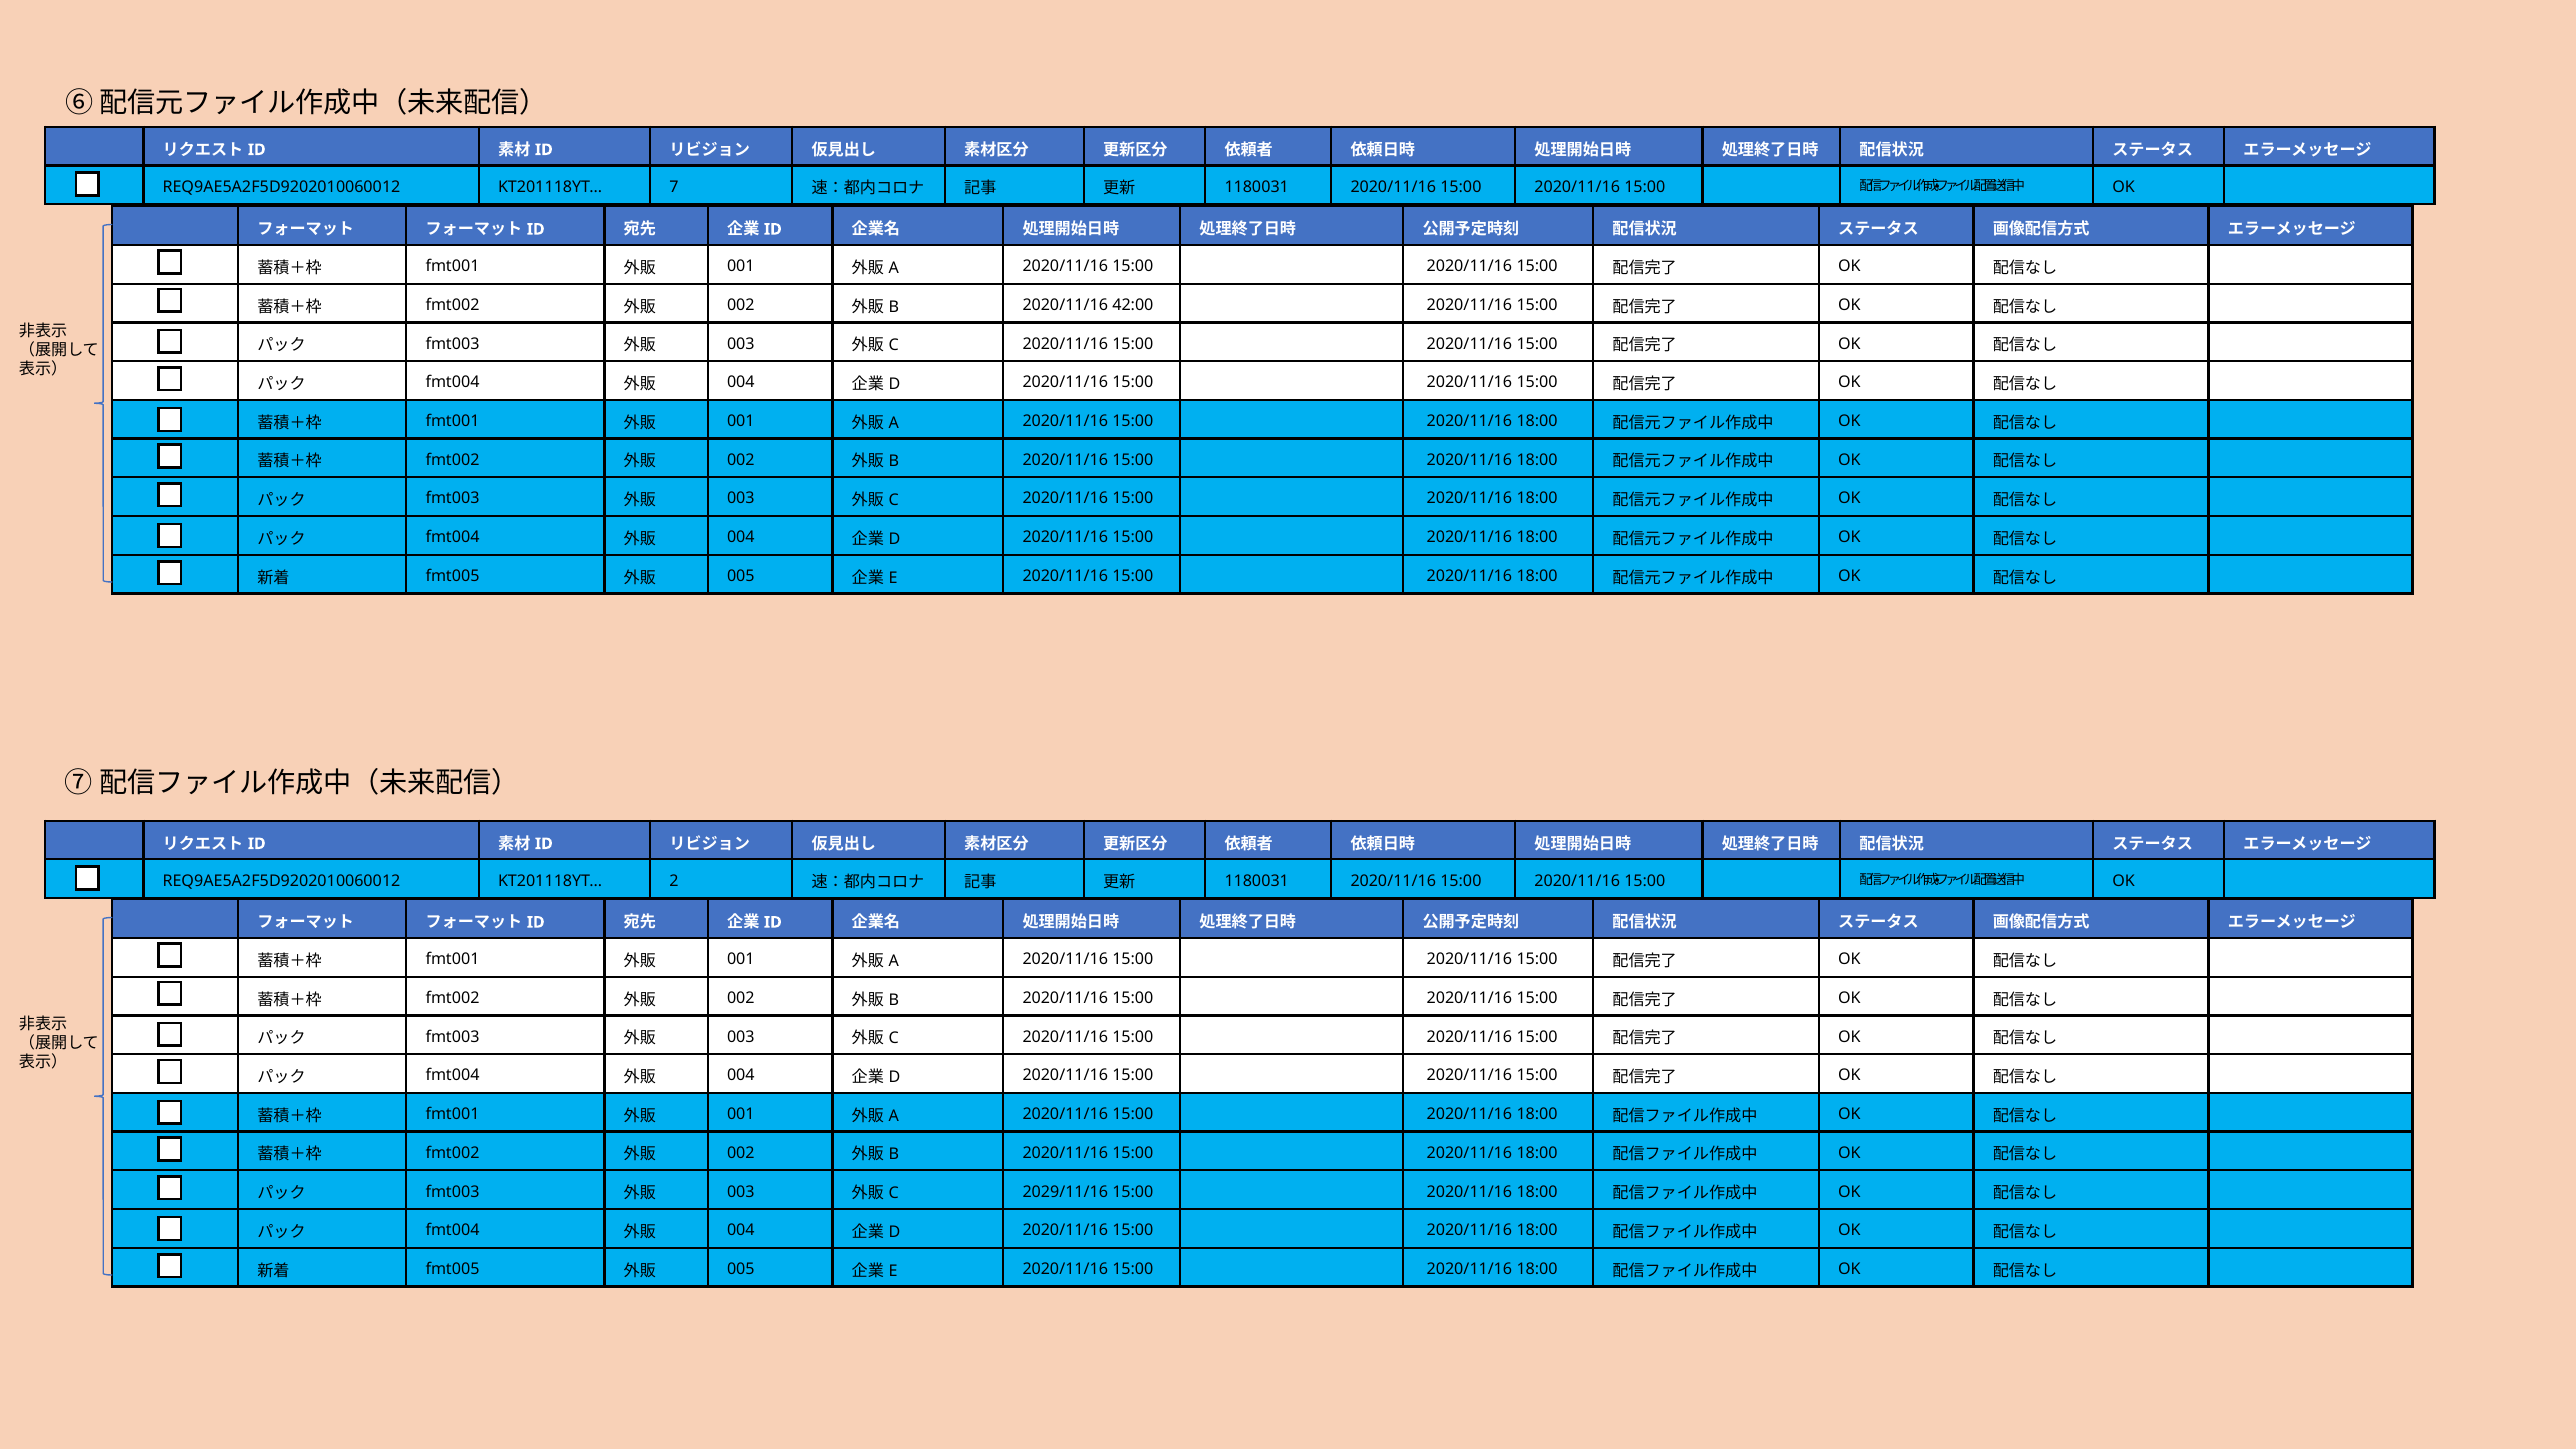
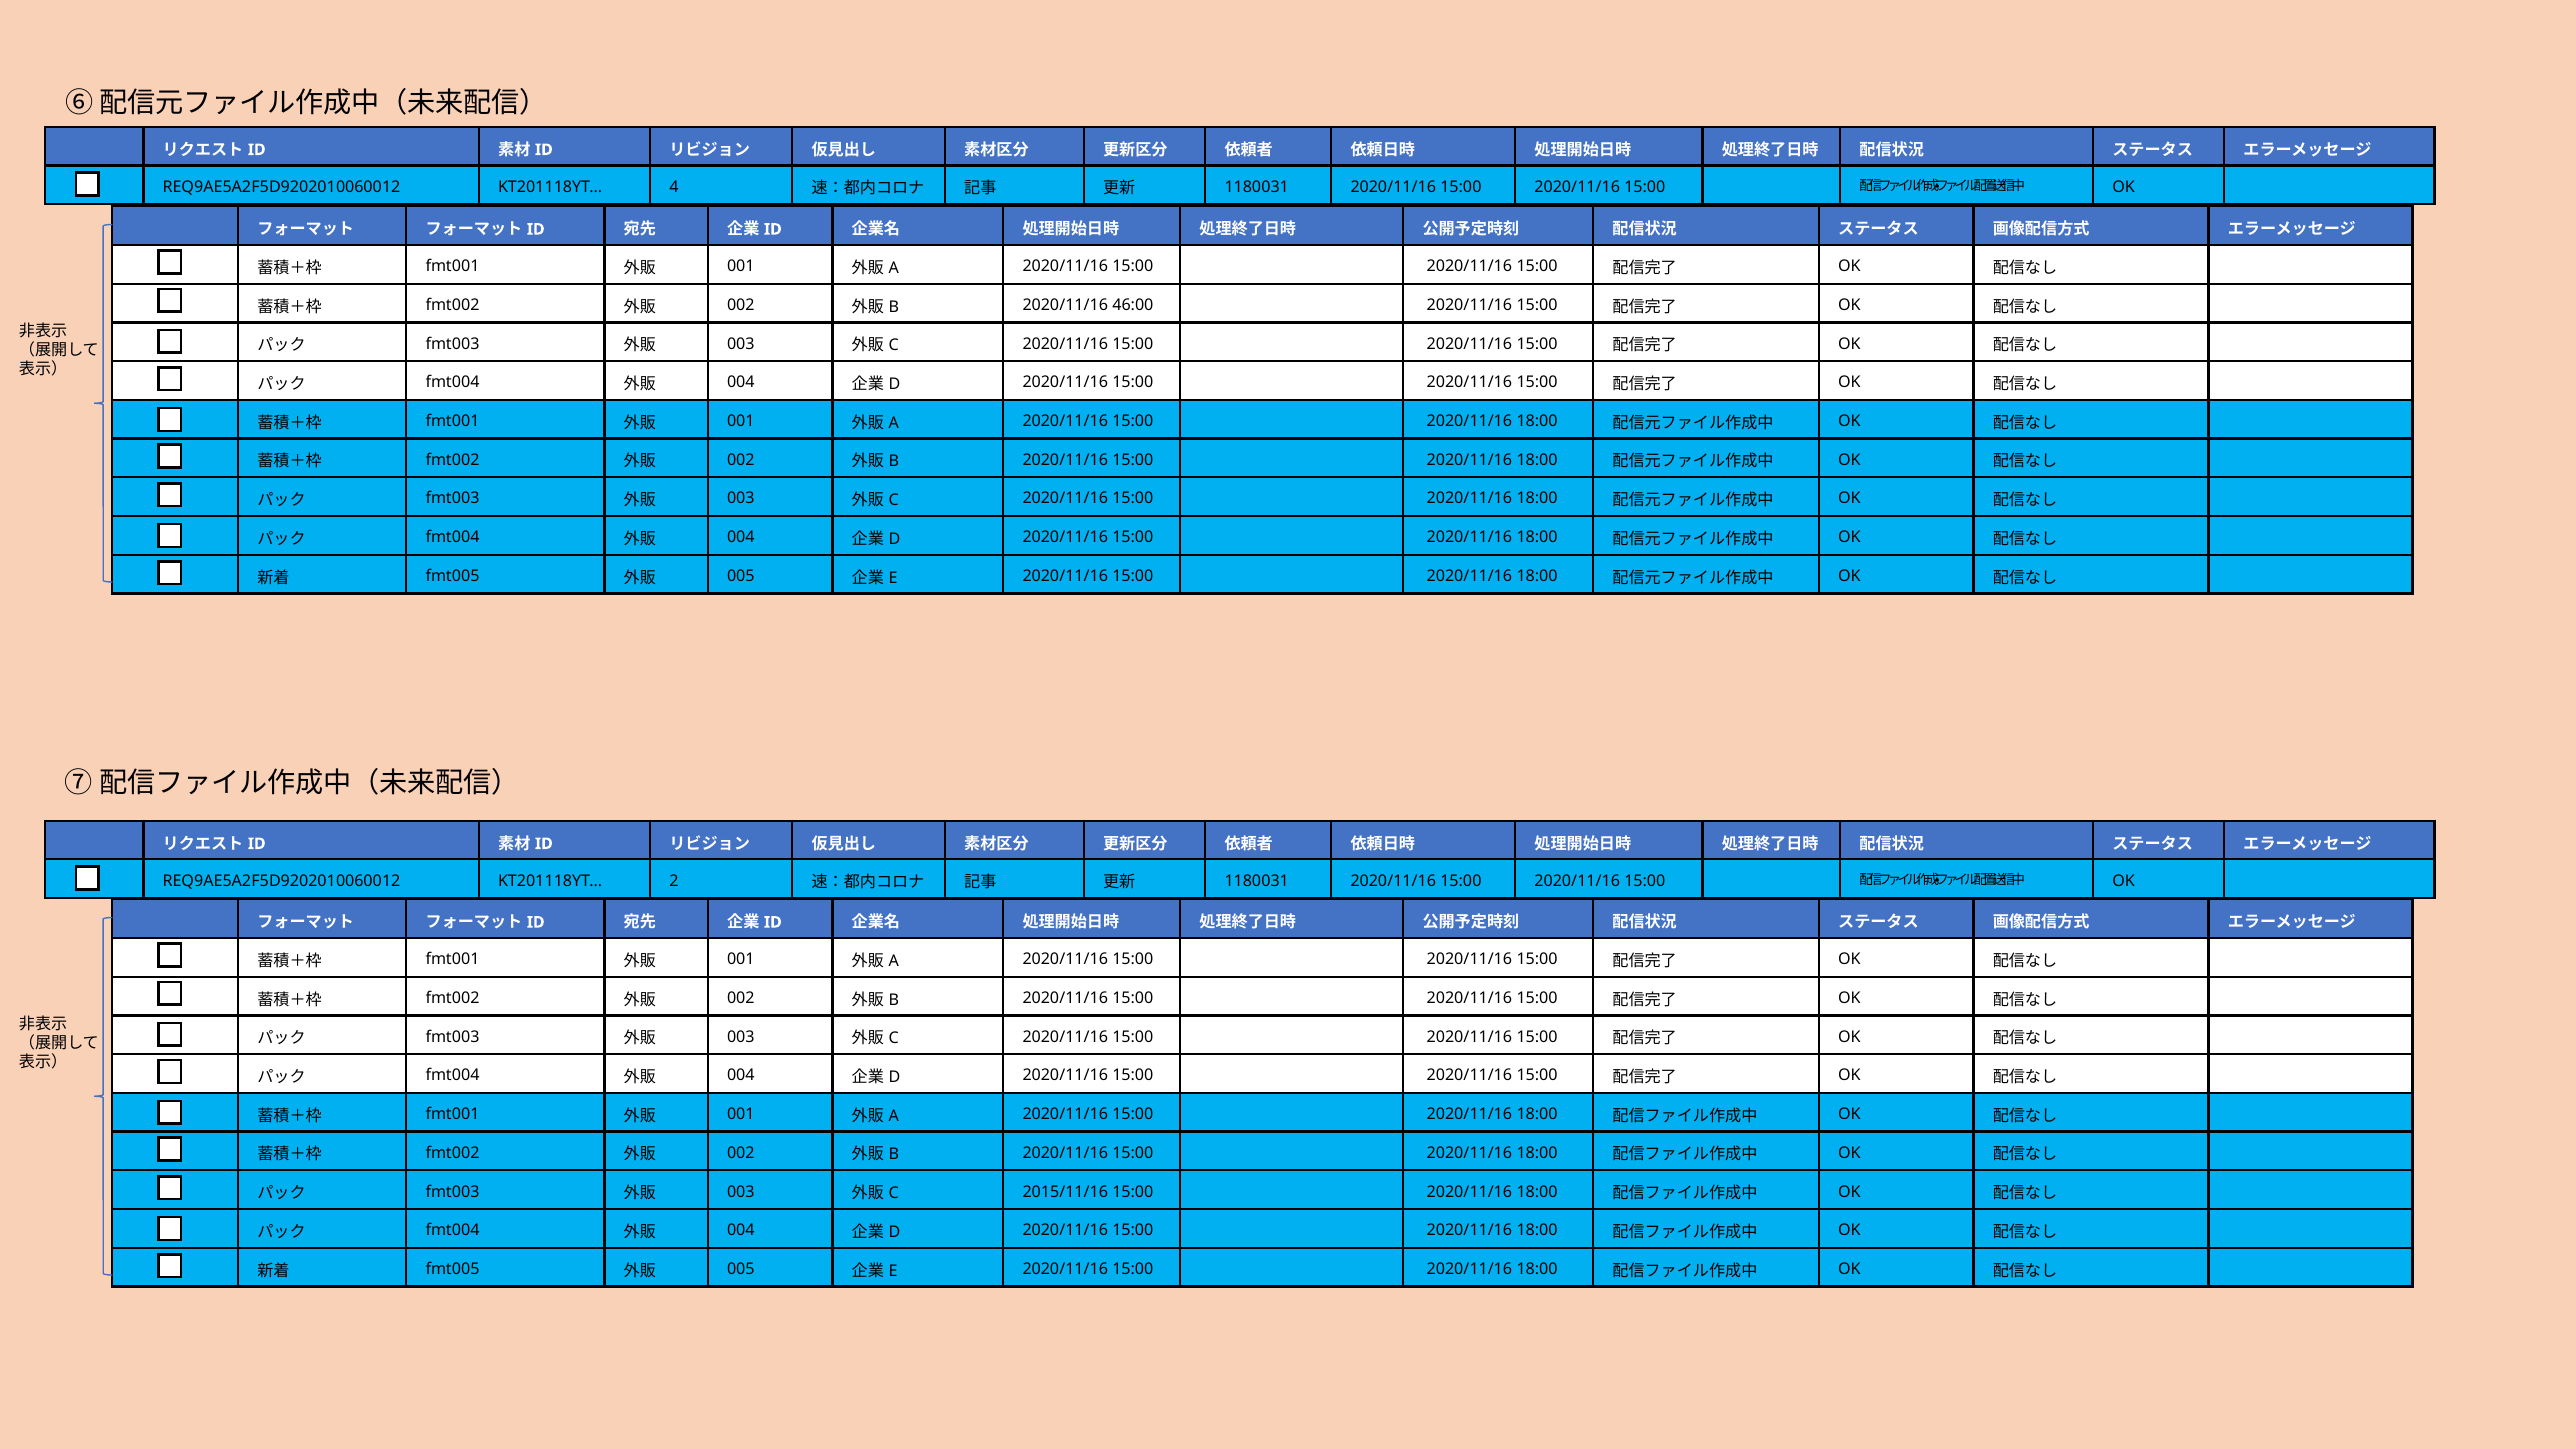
7: 7 -> 4
42:00: 42:00 -> 46:00
2029/11/16: 2029/11/16 -> 2015/11/16
